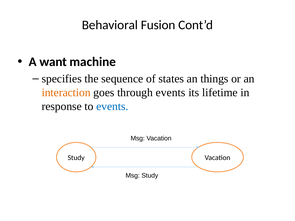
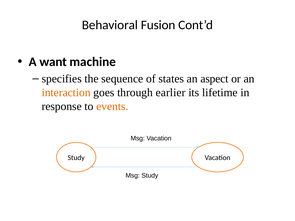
things: things -> aspect
through events: events -> earlier
events at (112, 106) colour: blue -> orange
